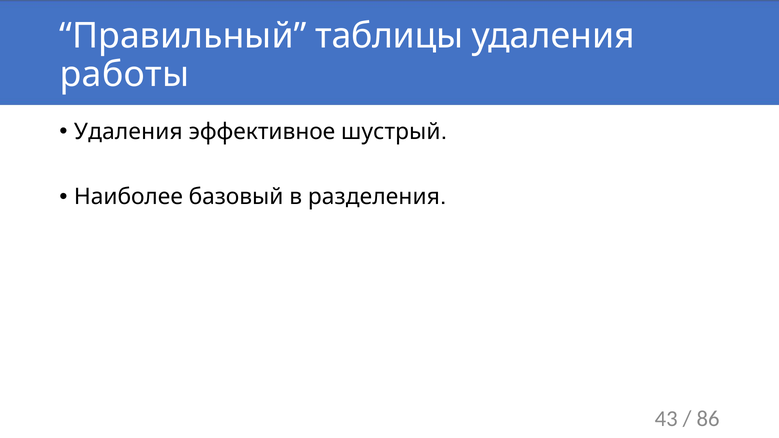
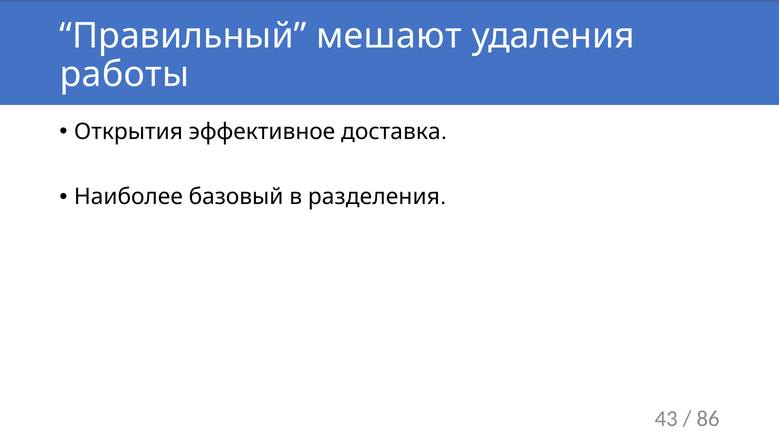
таблицы: таблицы -> мешают
Удаления at (128, 132): Удаления -> Открытия
шустрый: шустрый -> доставка
